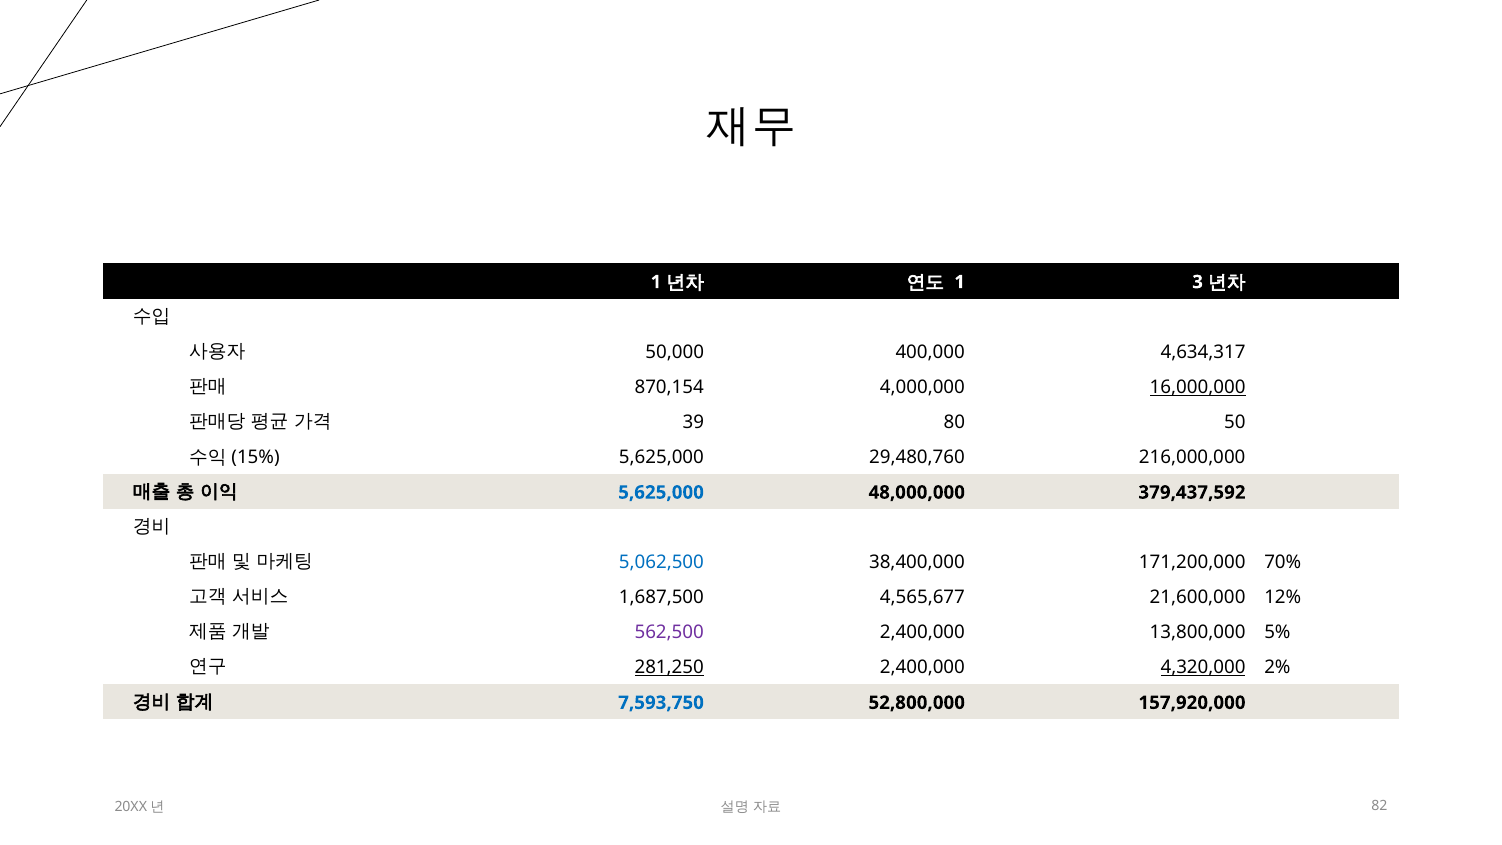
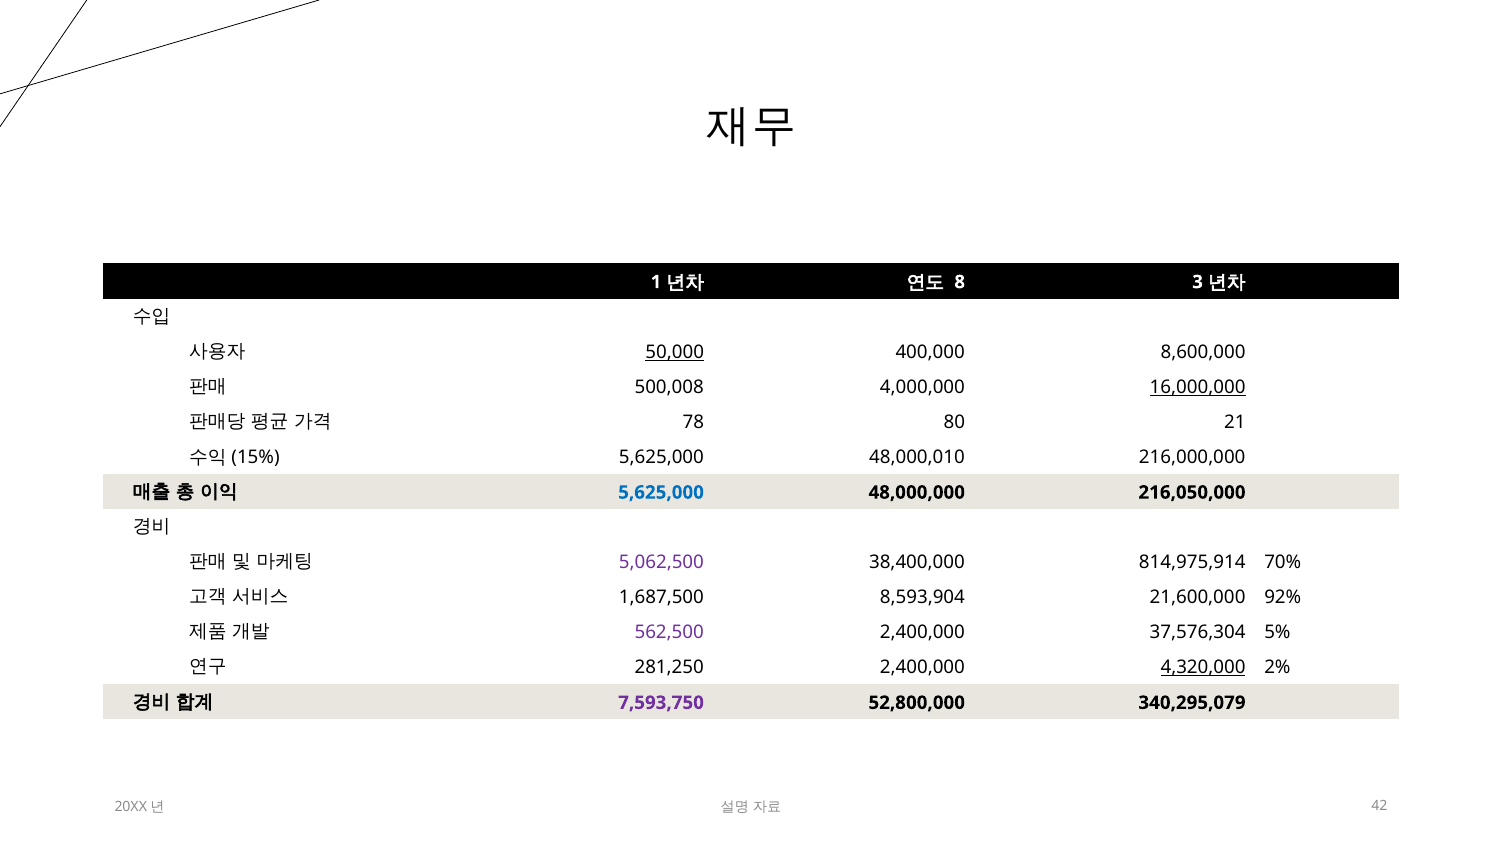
1 at (960, 282): 1 -> 8
50,000 underline: none -> present
4,634,317: 4,634,317 -> 8,600,000
870,154: 870,154 -> 500,008
39: 39 -> 78
50: 50 -> 21
29,480,760: 29,480,760 -> 48,000,010
379,437,592: 379,437,592 -> 216,050,000
5,062,500 colour: blue -> purple
171,200,000: 171,200,000 -> 814,975,914
4,565,677: 4,565,677 -> 8,593,904
12%: 12% -> 92%
13,800,000: 13,800,000 -> 37,576,304
281,250 underline: present -> none
7,593,750 colour: blue -> purple
157,920,000: 157,920,000 -> 340,295,079
82: 82 -> 42
